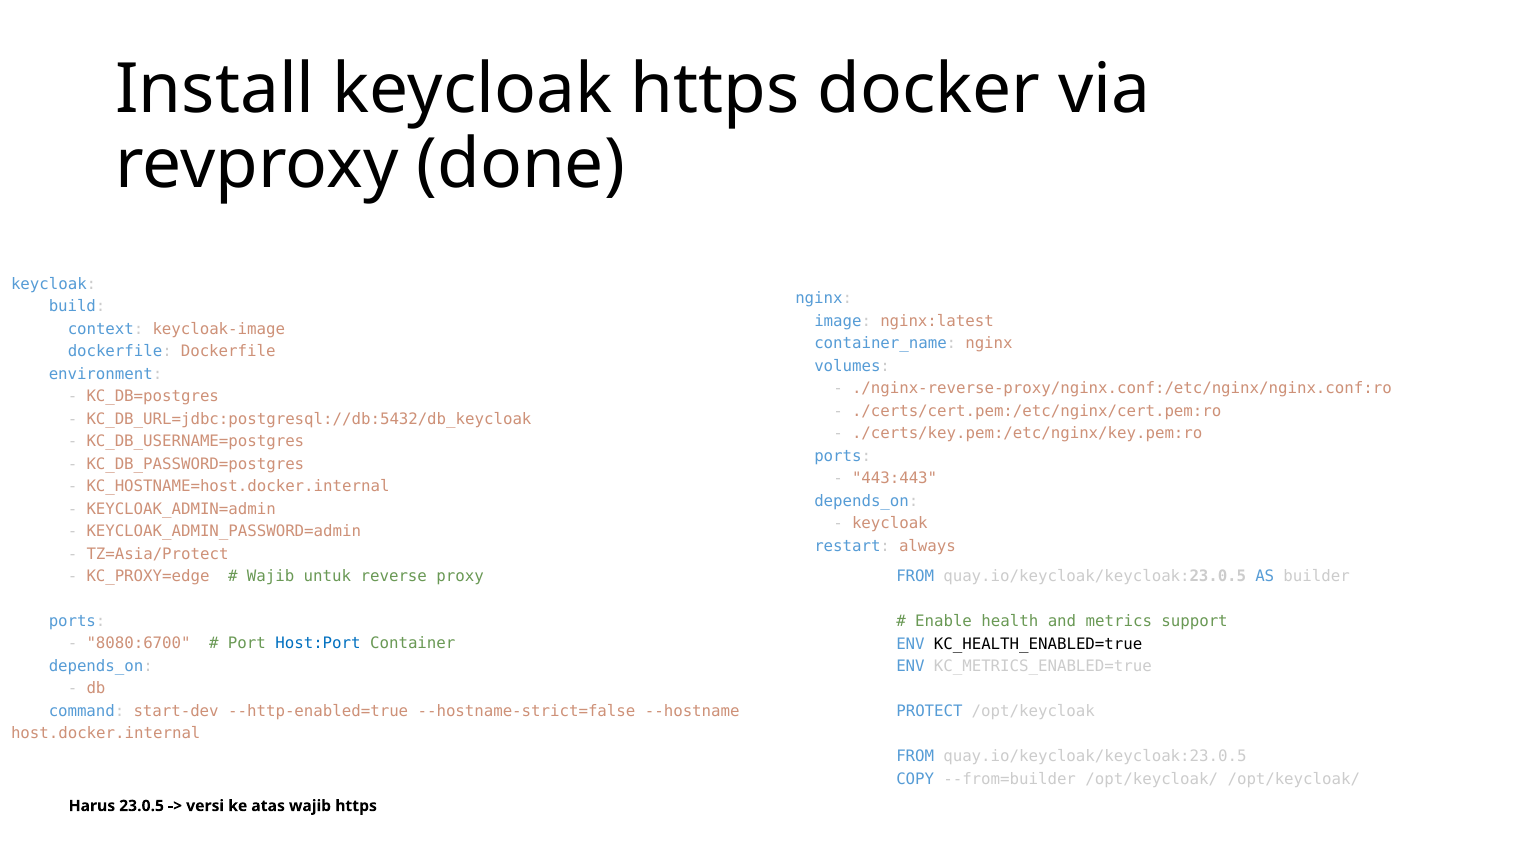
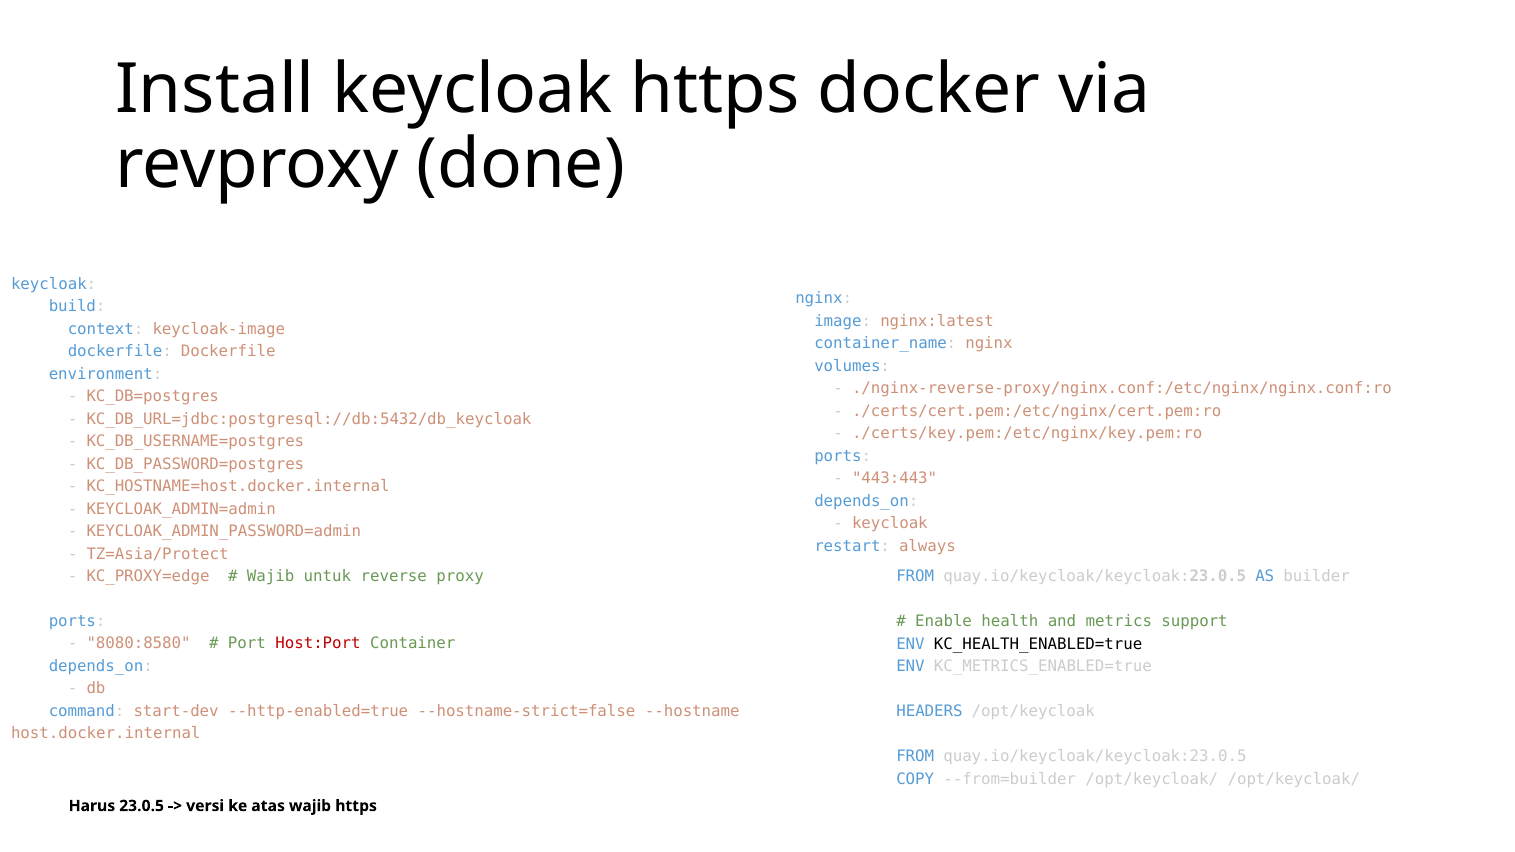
8080:6700: 8080:6700 -> 8080:8580
Host:Port colour: blue -> red
PROTECT: PROTECT -> HEADERS
